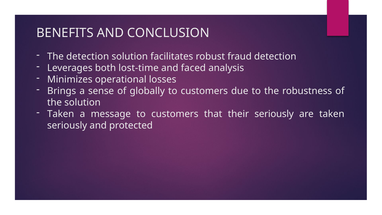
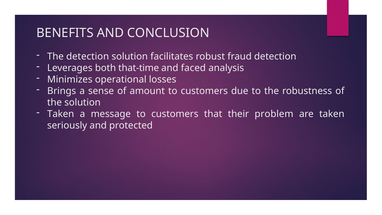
lost-time: lost-time -> that-time
globally: globally -> amount
their seriously: seriously -> problem
